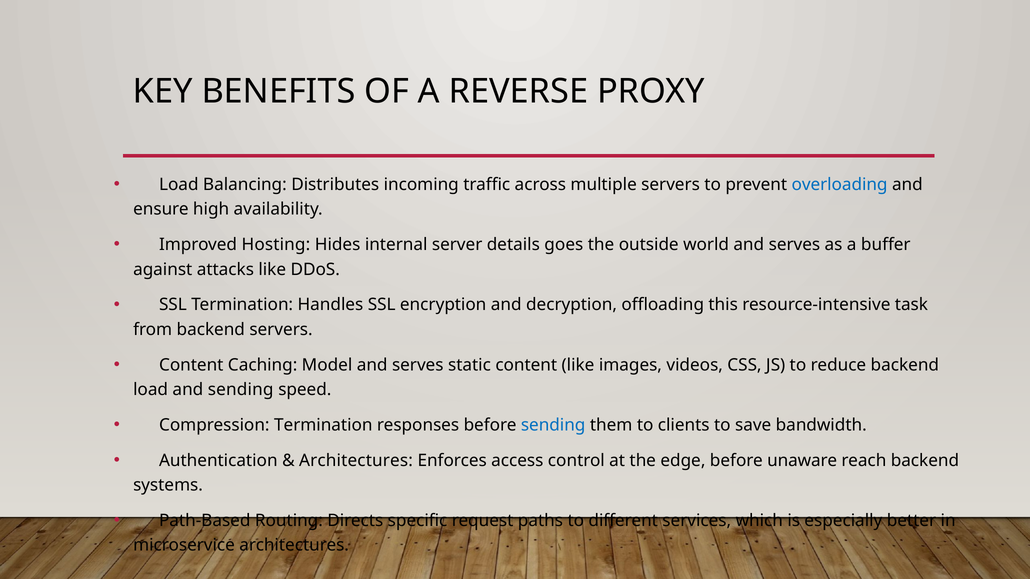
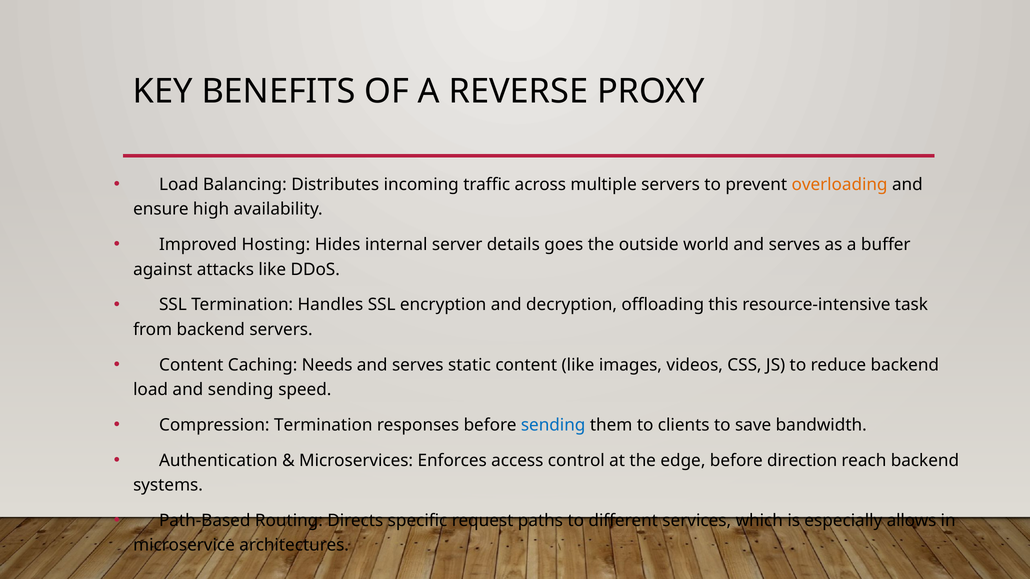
overloading colour: blue -> orange
Model: Model -> Needs
Architectures at (356, 461): Architectures -> Microservices
unaware: unaware -> direction
better: better -> allows
